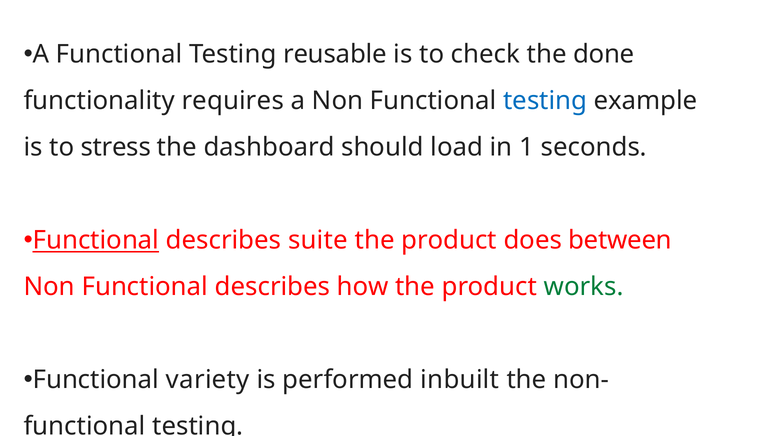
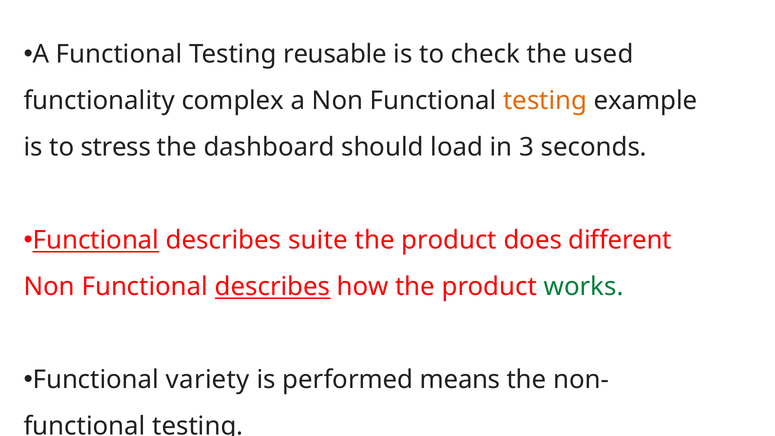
done: done -> used
requires: requires -> complex
testing at (545, 101) colour: blue -> orange
1: 1 -> 3
between: between -> different
describes at (273, 287) underline: none -> present
inbuilt: inbuilt -> means
